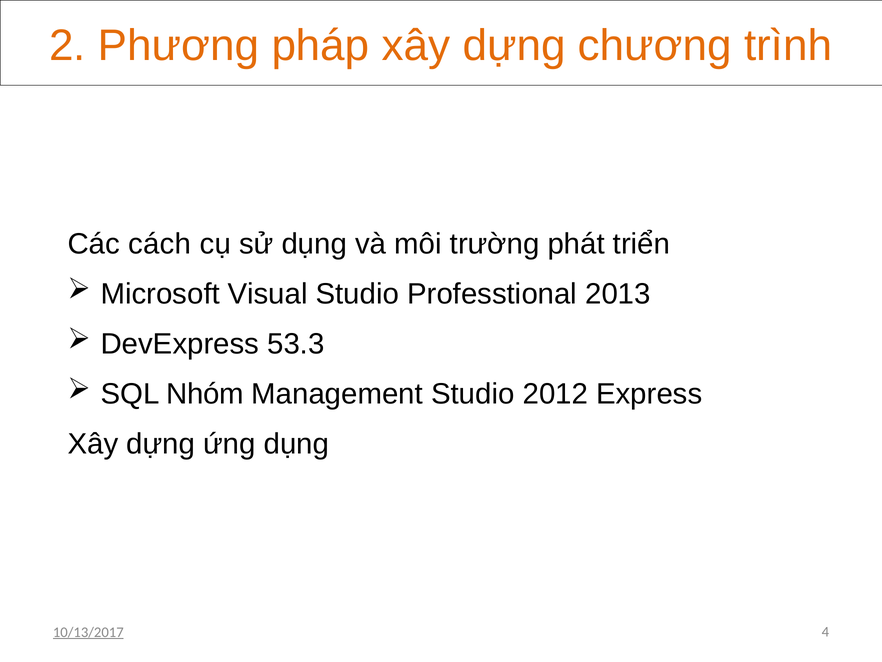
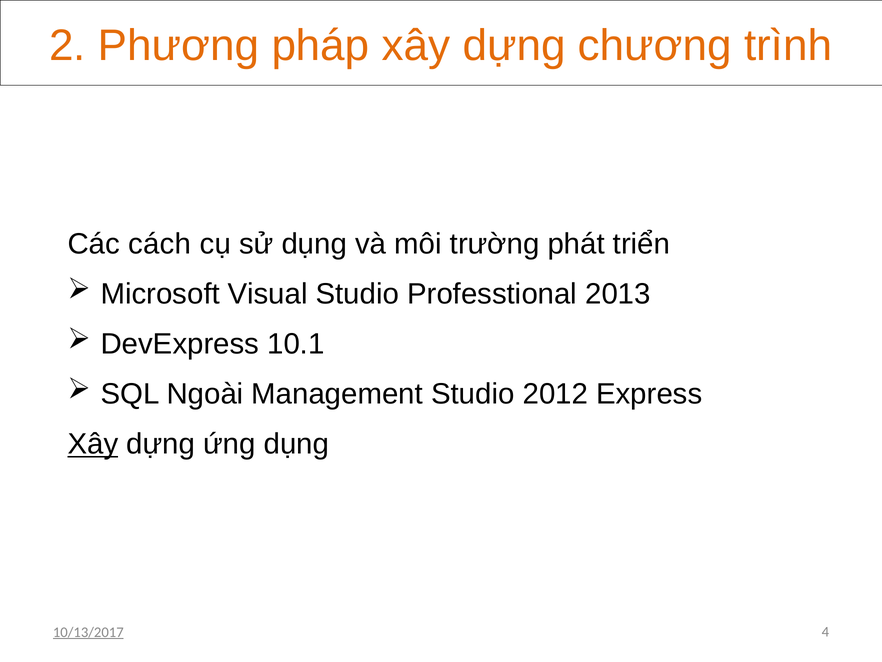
53.3: 53.3 -> 10.1
Nhóm: Nhóm -> Ngoài
Xây at (93, 444) underline: none -> present
